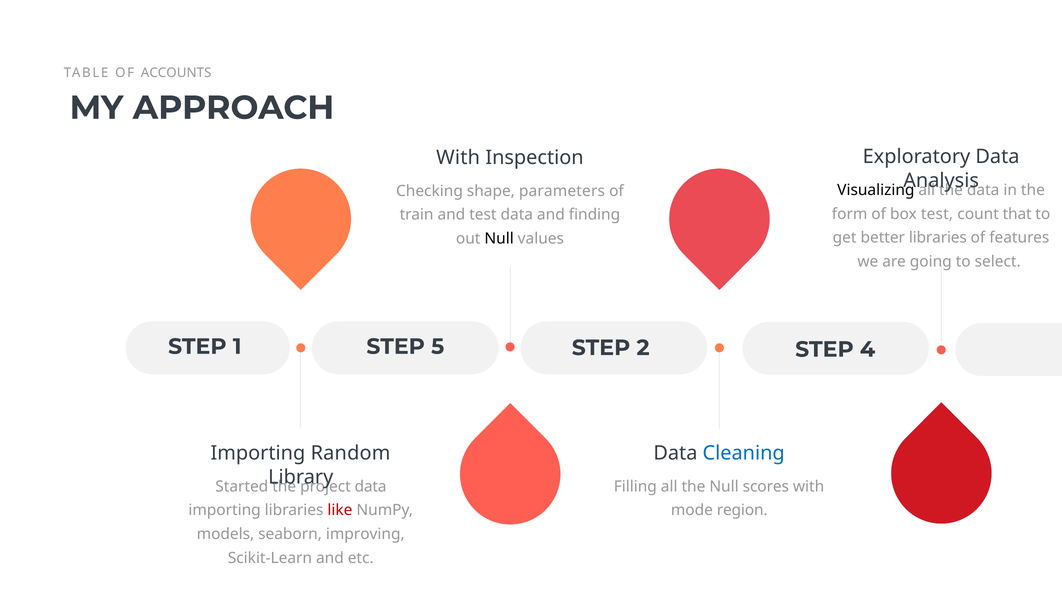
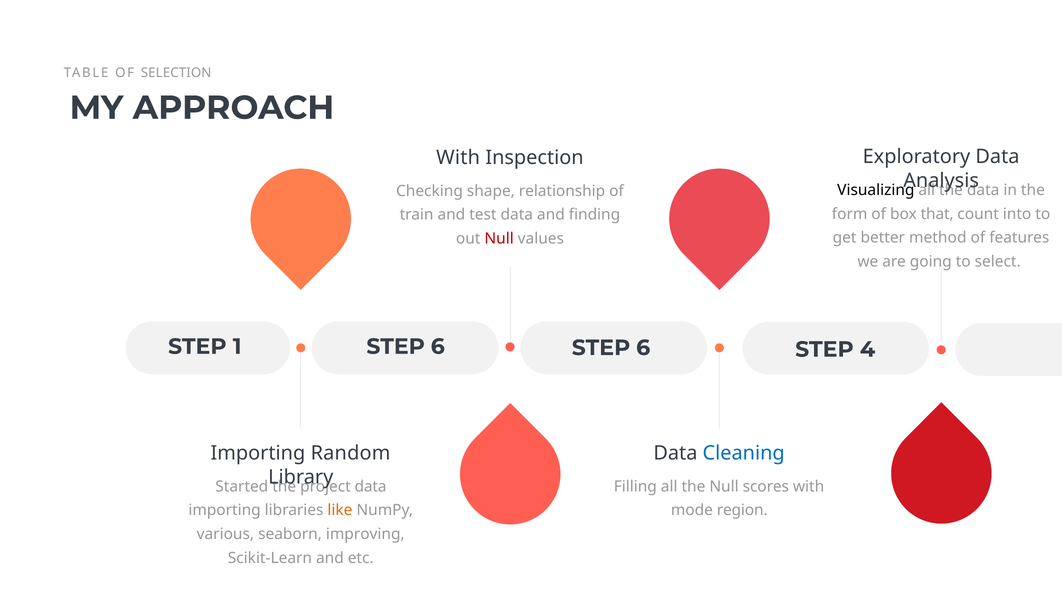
ACCOUNTS: ACCOUNTS -> SELECTION
parameters: parameters -> relationship
box test: test -> that
that: that -> into
better libraries: libraries -> method
Null at (499, 238) colour: black -> red
1 STEP 5: 5 -> 6
2 at (643, 347): 2 -> 6
like colour: red -> orange
models: models -> various
